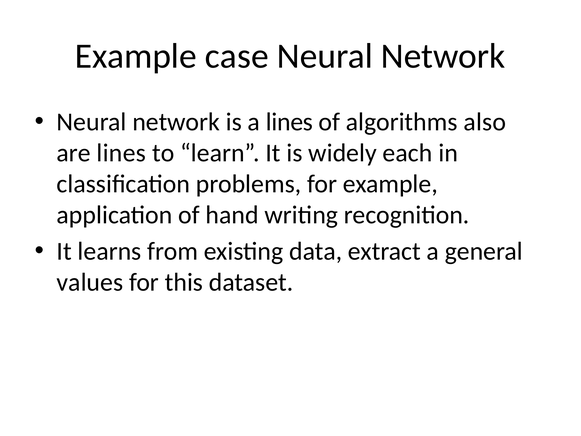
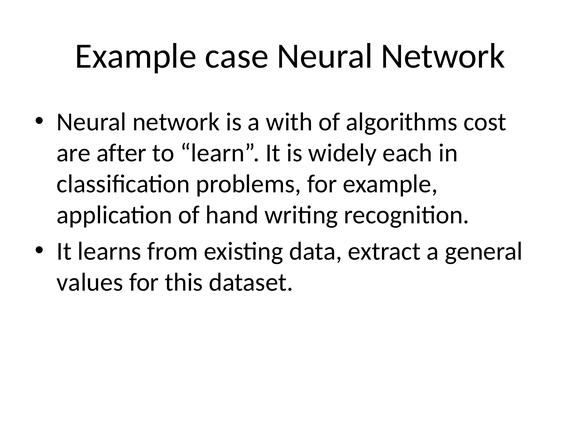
a lines: lines -> with
also: also -> cost
are lines: lines -> after
